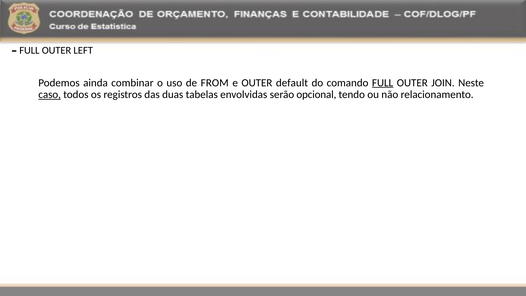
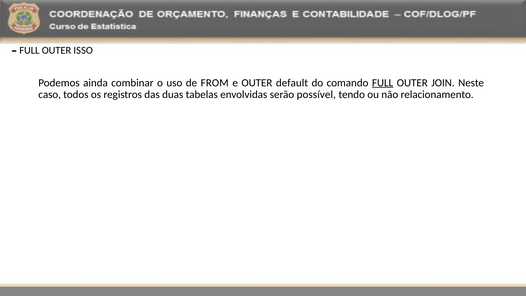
LEFT: LEFT -> ISSO
caso underline: present -> none
opcional: opcional -> possível
